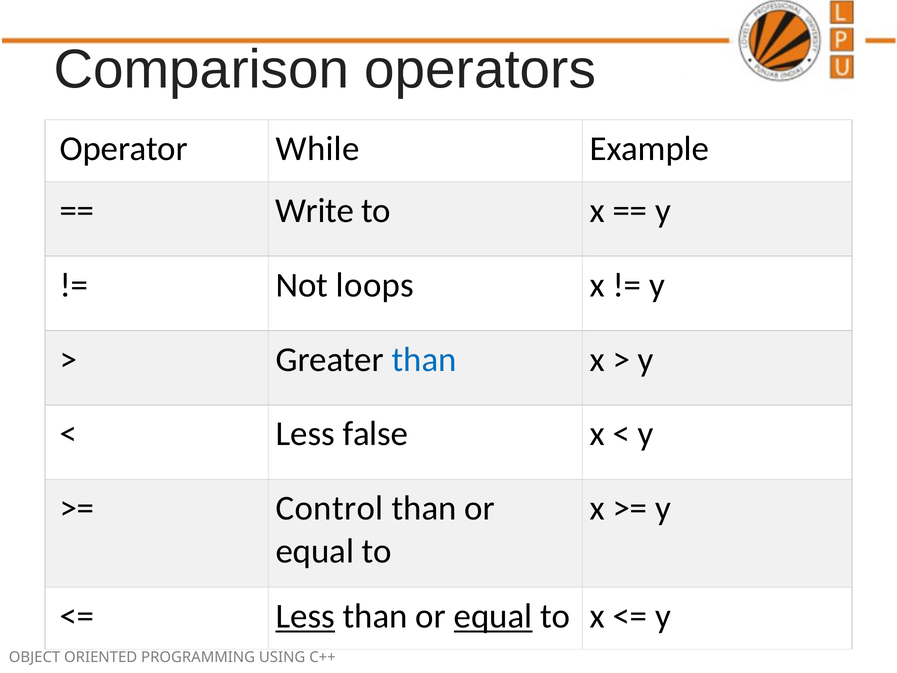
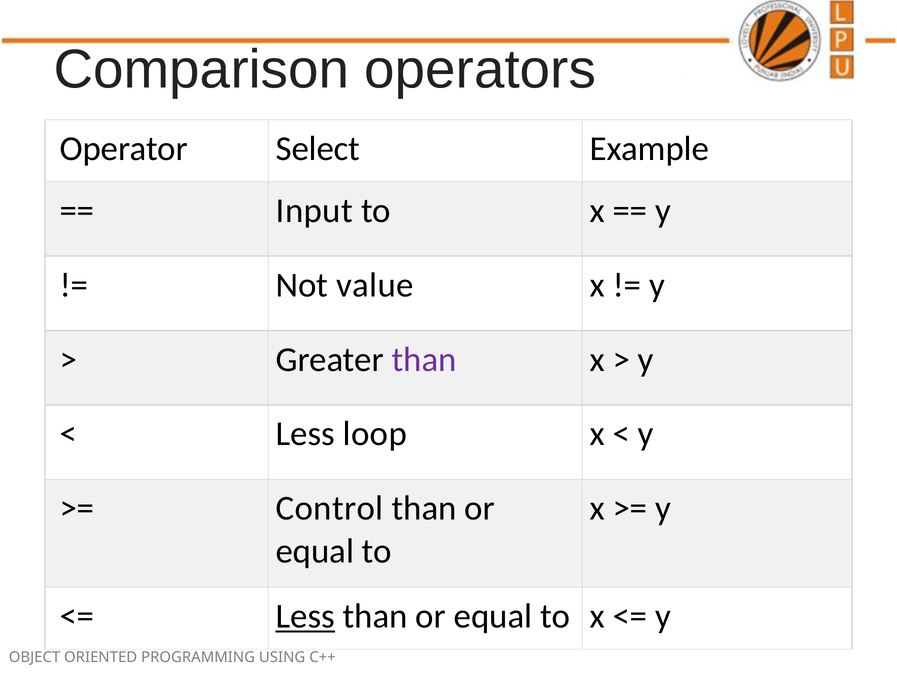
While: While -> Select
Write: Write -> Input
loops: loops -> value
than at (424, 359) colour: blue -> purple
false: false -> loop
equal at (493, 616) underline: present -> none
